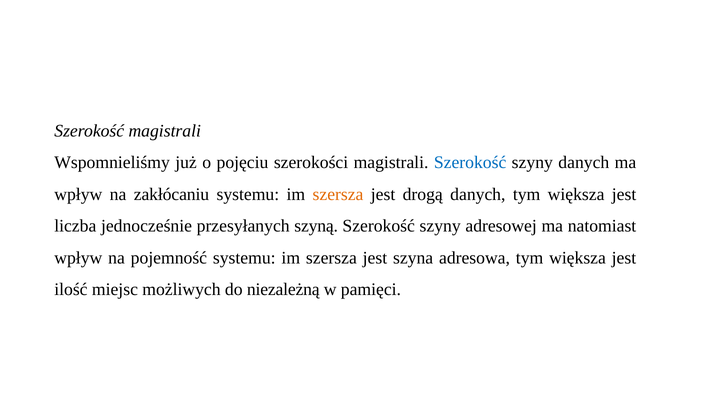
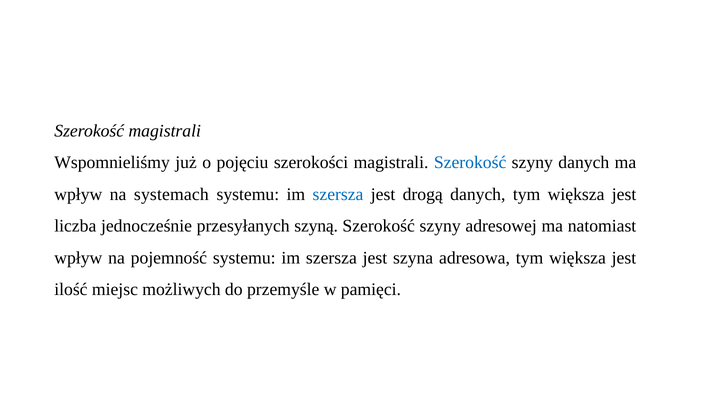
zakłócaniu: zakłócaniu -> systemach
szersza at (338, 194) colour: orange -> blue
niezależną: niezależną -> przemyśle
